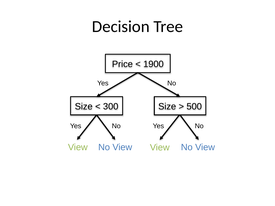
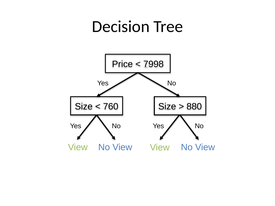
1900: 1900 -> 7998
300: 300 -> 760
500: 500 -> 880
